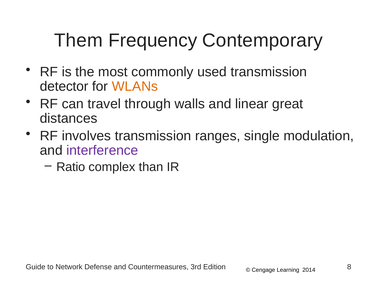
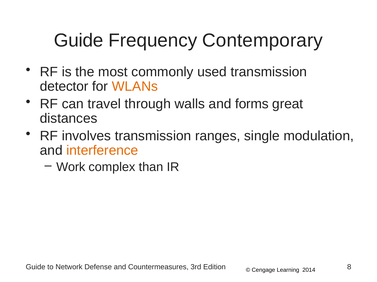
Them at (78, 41): Them -> Guide
linear: linear -> forms
interference colour: purple -> orange
Ratio: Ratio -> Work
